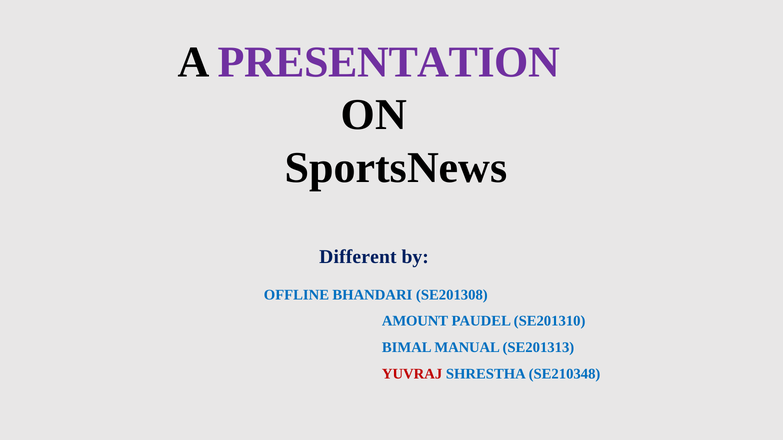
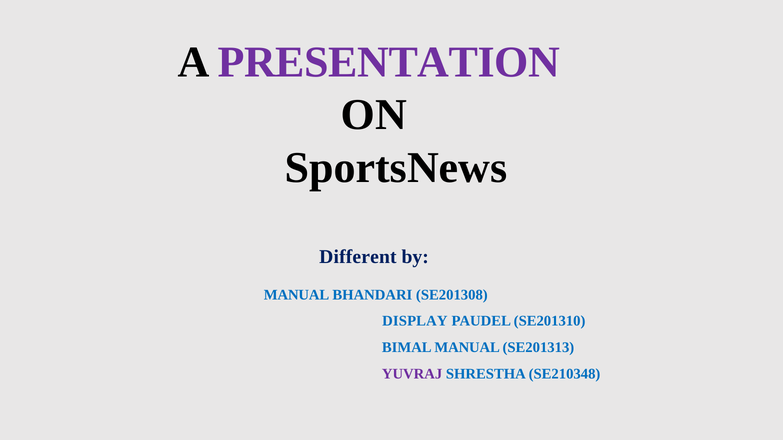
OFFLINE at (296, 295): OFFLINE -> MANUAL
AMOUNT: AMOUNT -> DISPLAY
YUVRAJ colour: red -> purple
